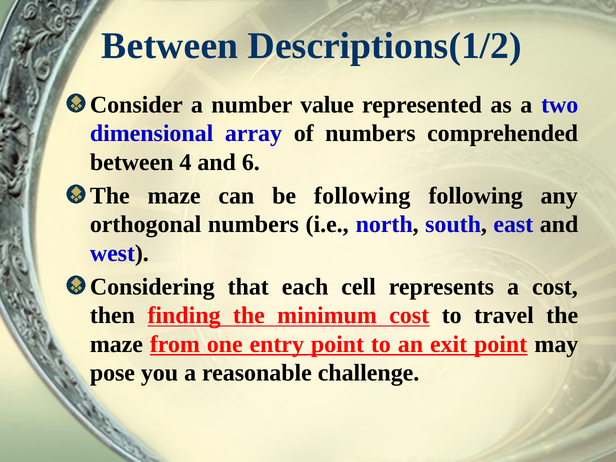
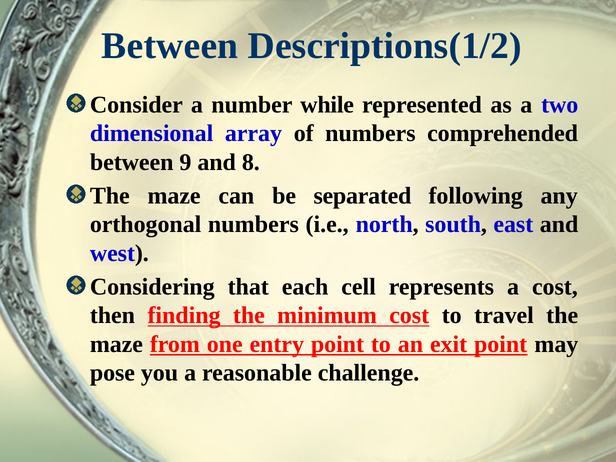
value: value -> while
4: 4 -> 9
6: 6 -> 8
be following: following -> separated
